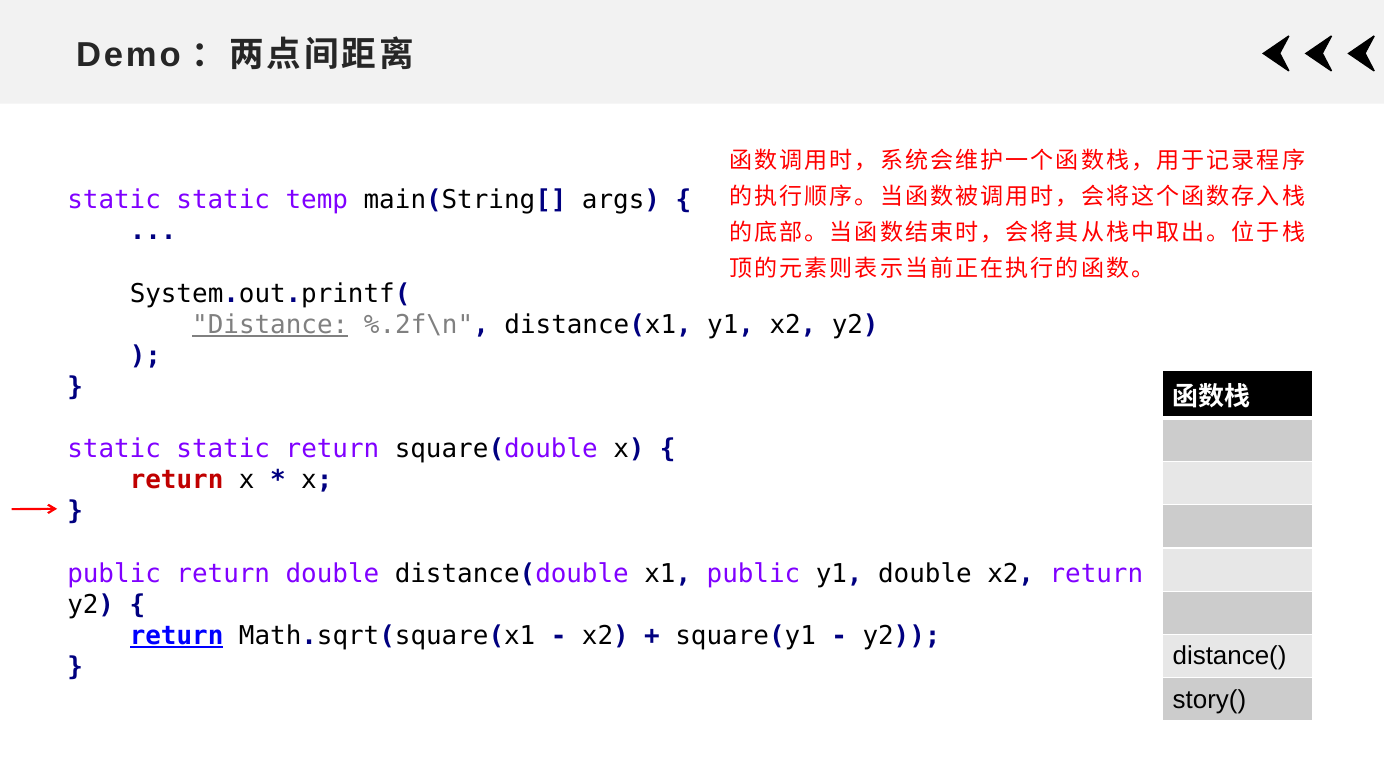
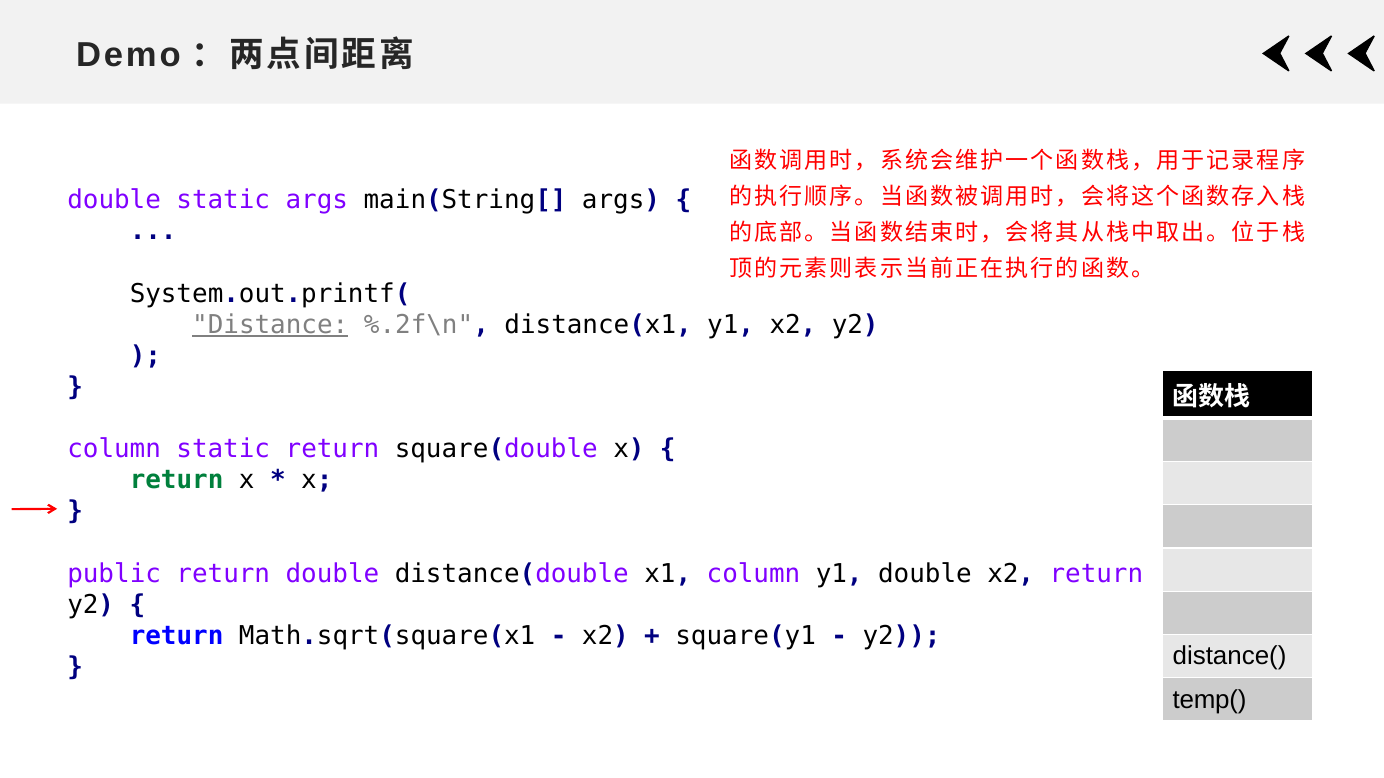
static at (114, 200): static -> double
static temp: temp -> args
static at (114, 449): static -> column
return at (177, 480) colour: red -> green
x1 public: public -> column
return at (177, 636) underline: present -> none
story(: story( -> temp(
